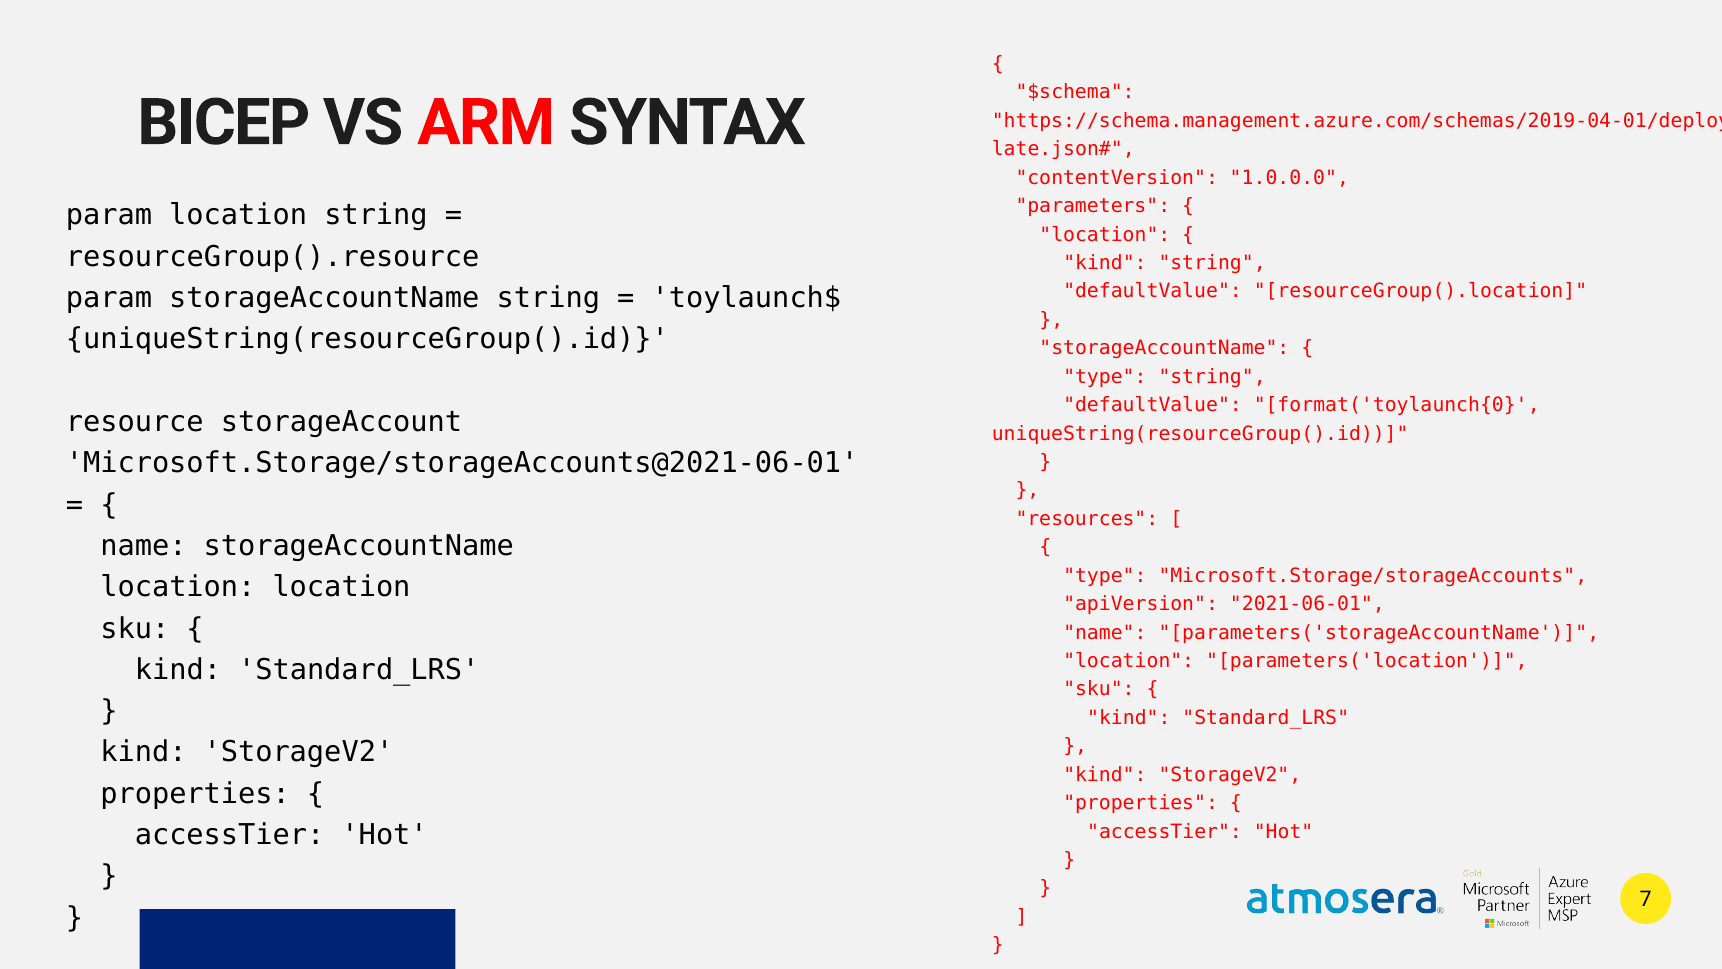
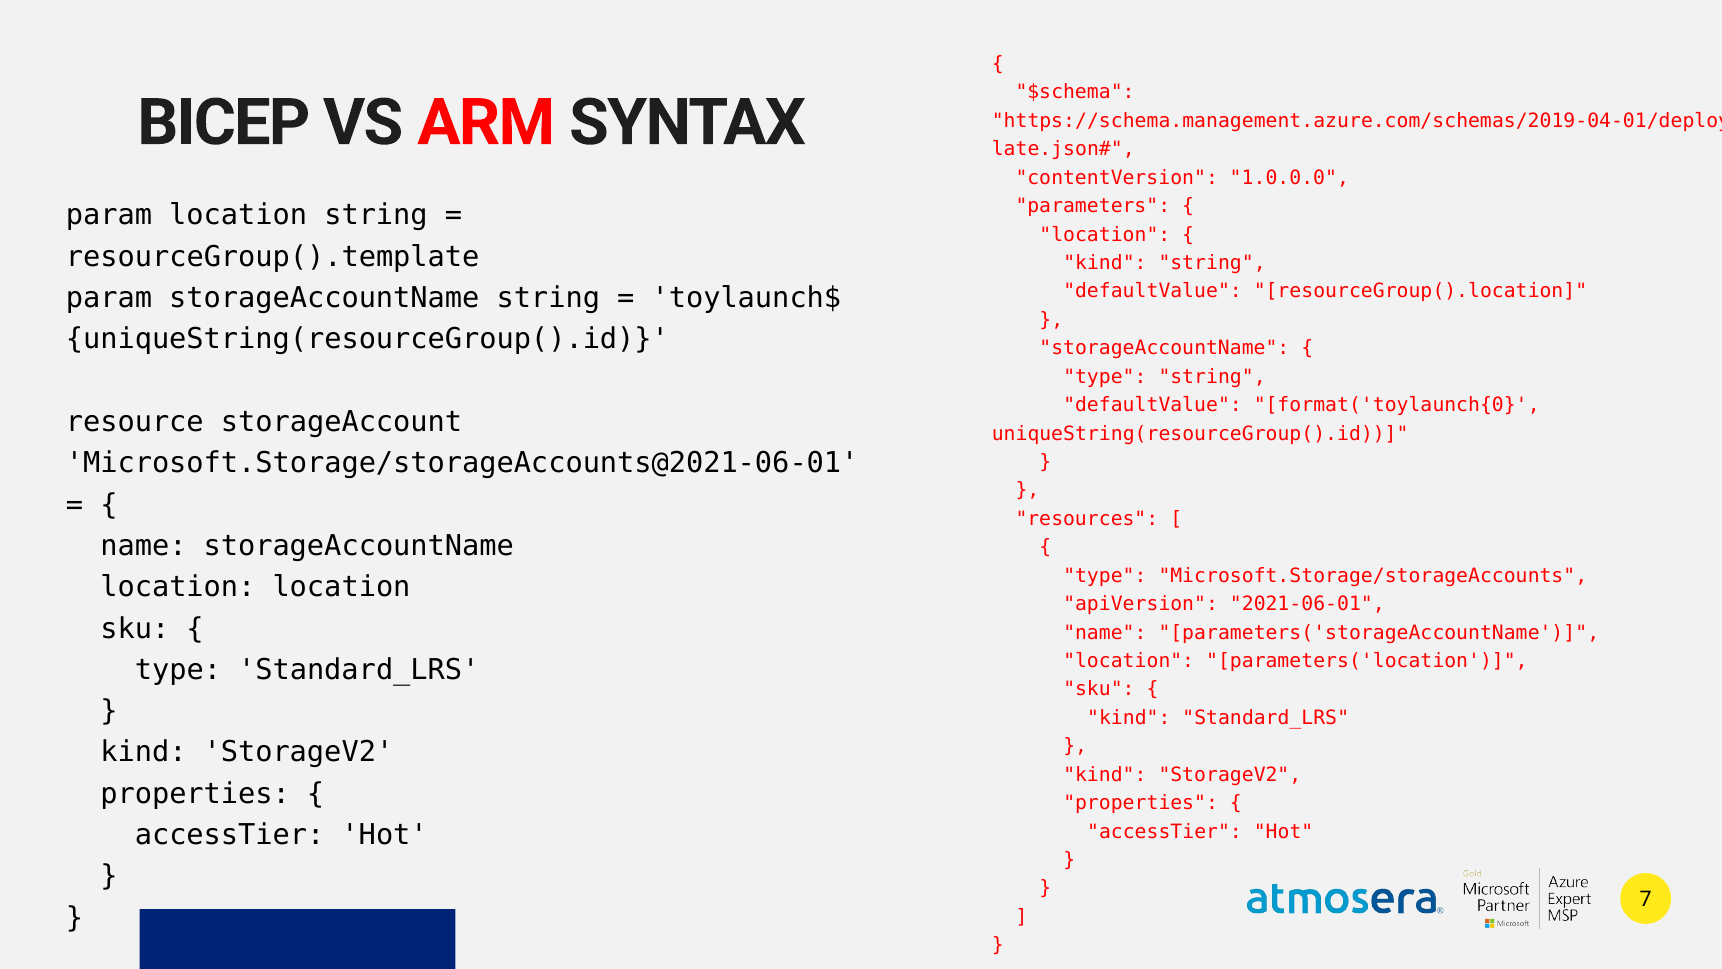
resourceGroup().resource: resourceGroup().resource -> resourceGroup().template
kind at (178, 670): kind -> type
